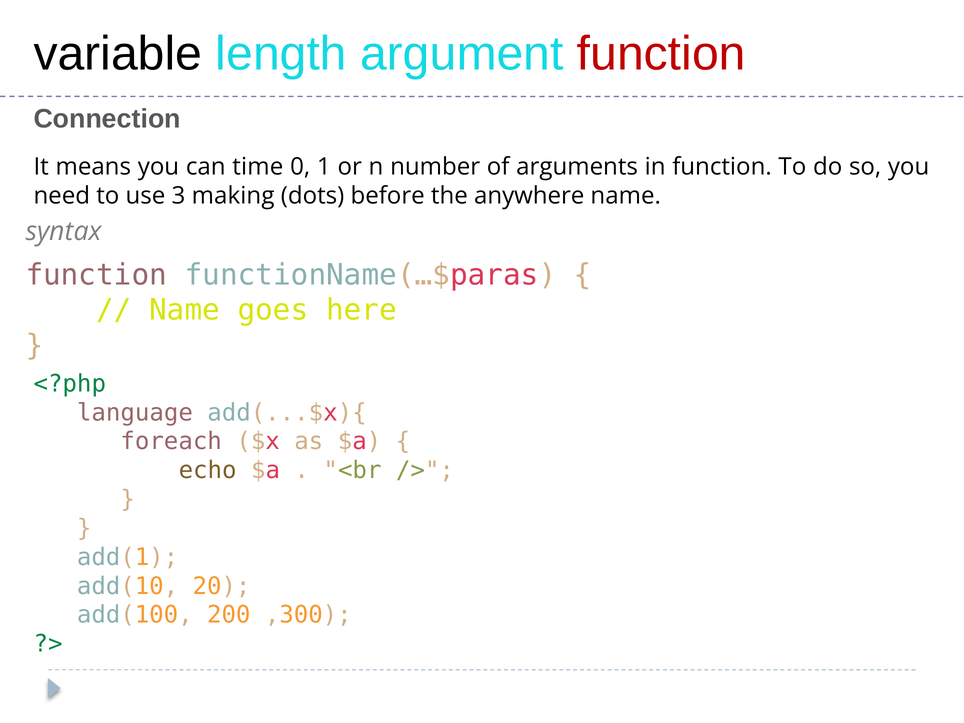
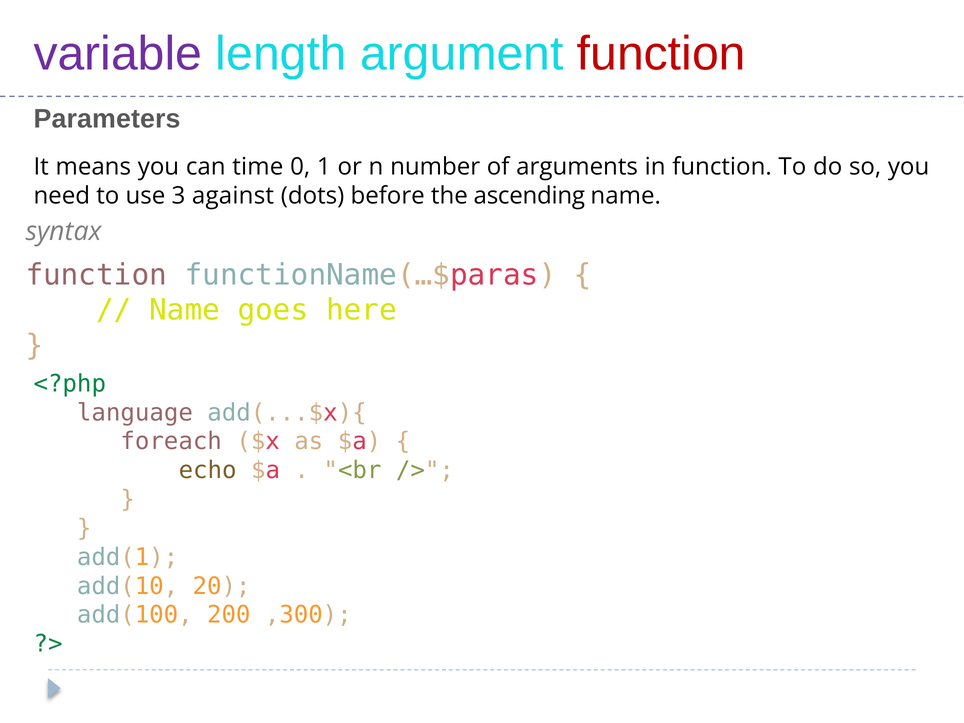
variable colour: black -> purple
Connection: Connection -> Parameters
making: making -> against
anywhere: anywhere -> ascending
